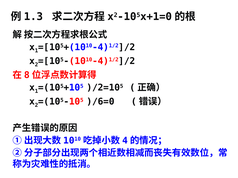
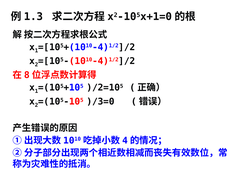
)/6=0: )/6=0 -> )/3=0
